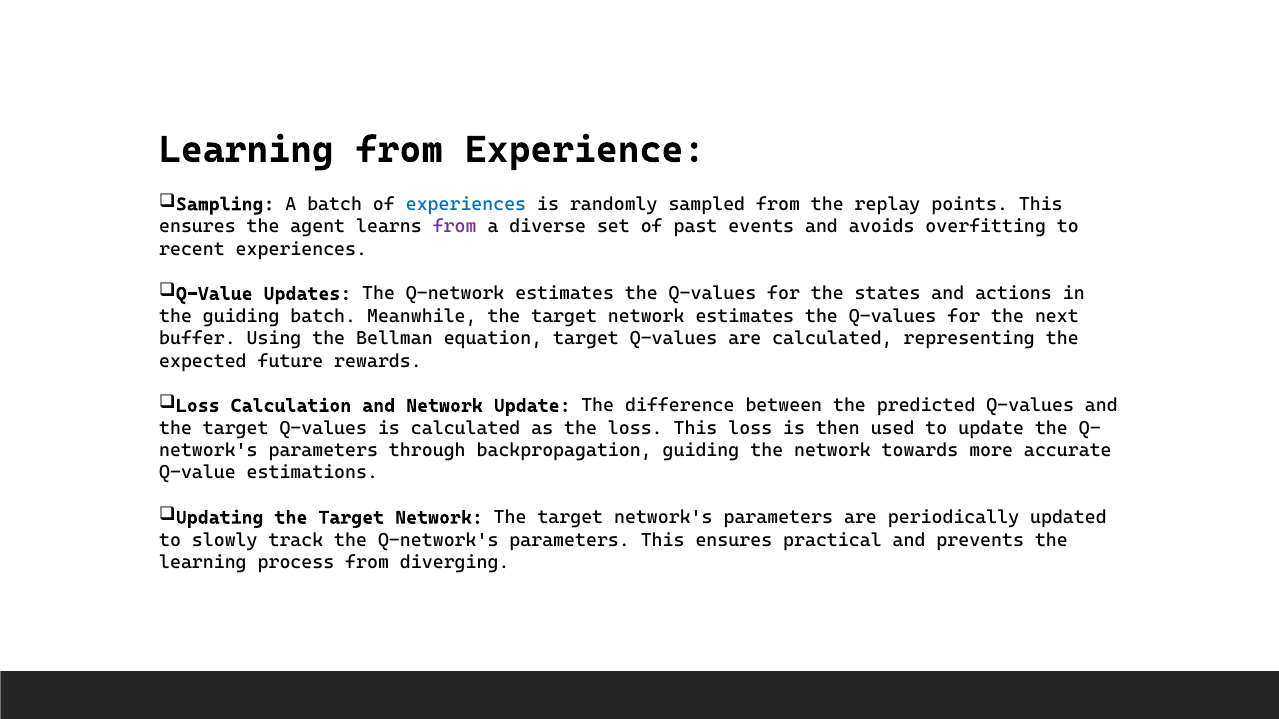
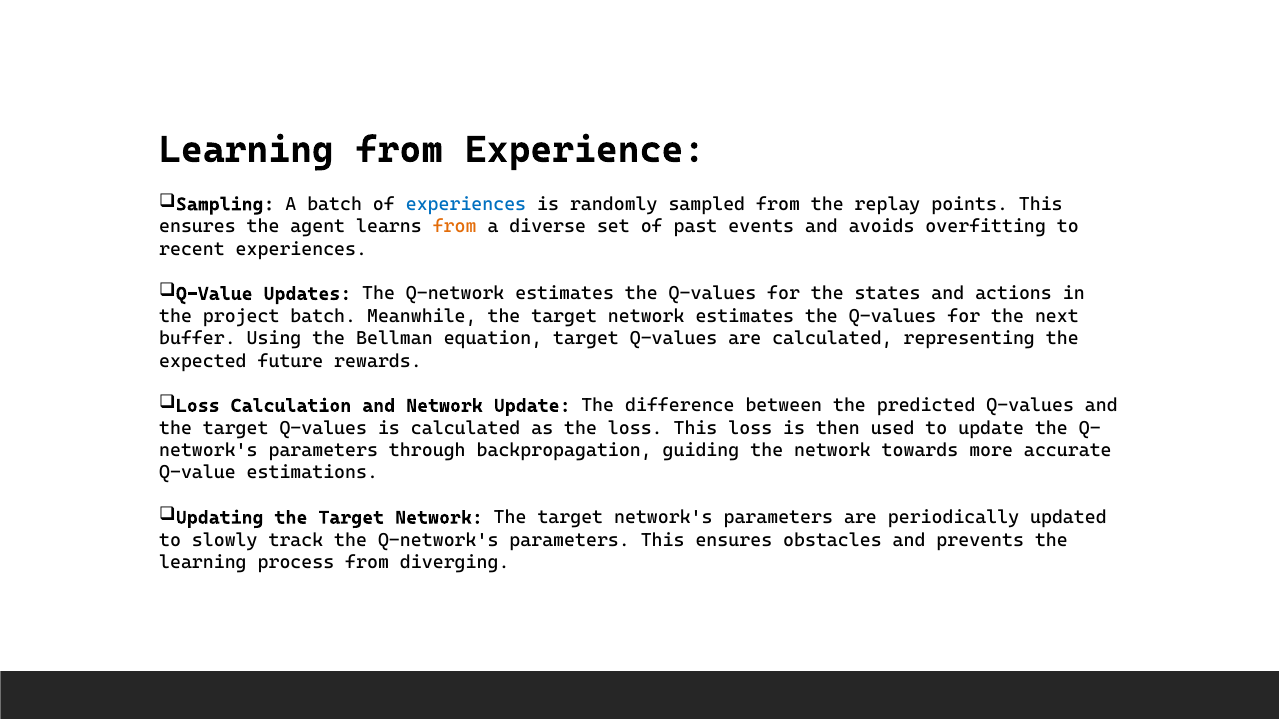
from at (455, 227) colour: purple -> orange
the guiding: guiding -> project
practical: practical -> obstacles
